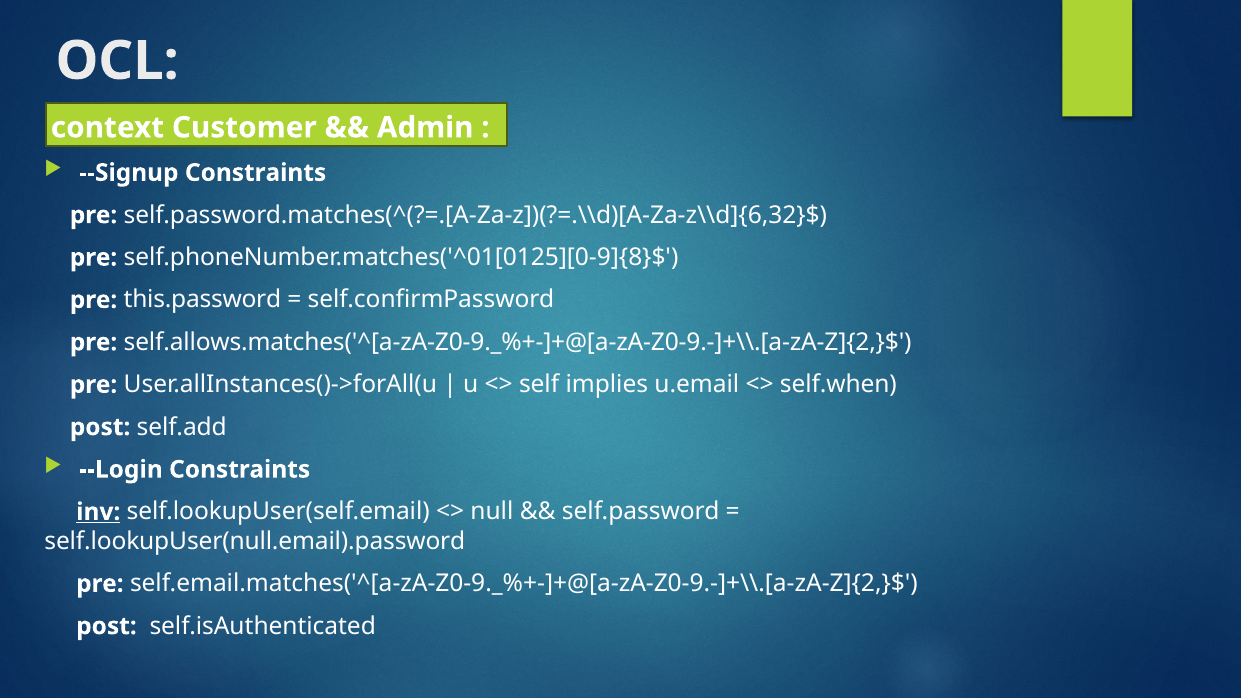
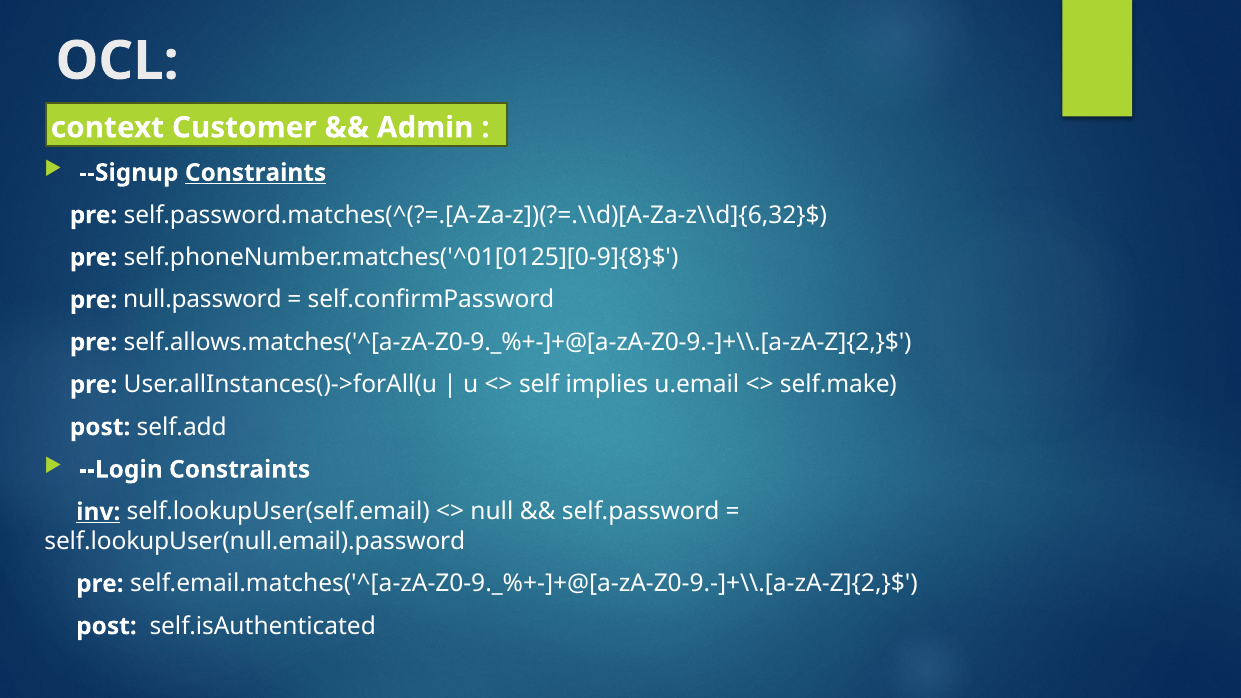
Constraints at (256, 173) underline: none -> present
this.password: this.password -> null.password
self.when: self.when -> self.make
